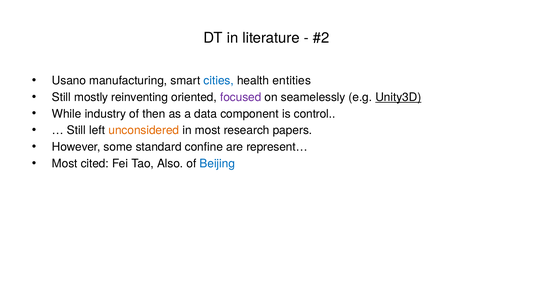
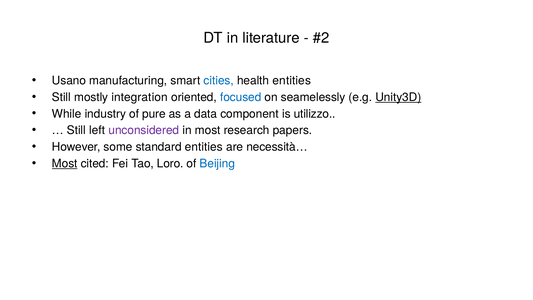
reinventing: reinventing -> integration
focused colour: purple -> blue
then: then -> pure
control: control -> utilizzo
unconsidered colour: orange -> purple
standard confine: confine -> entities
represent…: represent… -> necessità…
Most at (65, 163) underline: none -> present
Also: Also -> Loro
